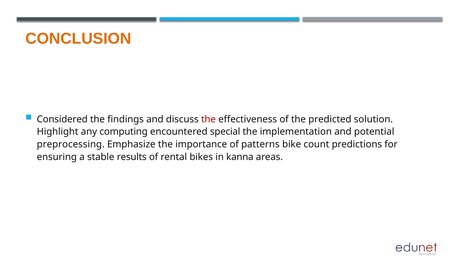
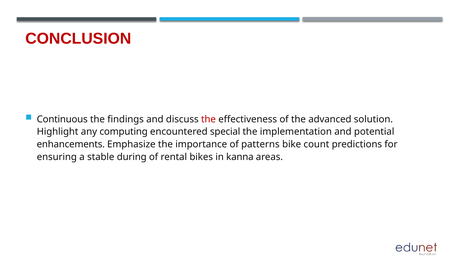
CONCLUSION colour: orange -> red
Considered: Considered -> Continuous
predicted: predicted -> advanced
preprocessing: preprocessing -> enhancements
results: results -> during
